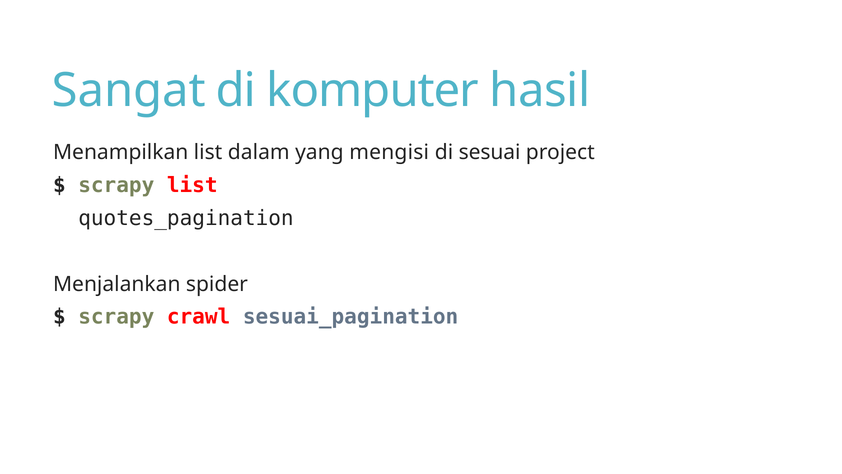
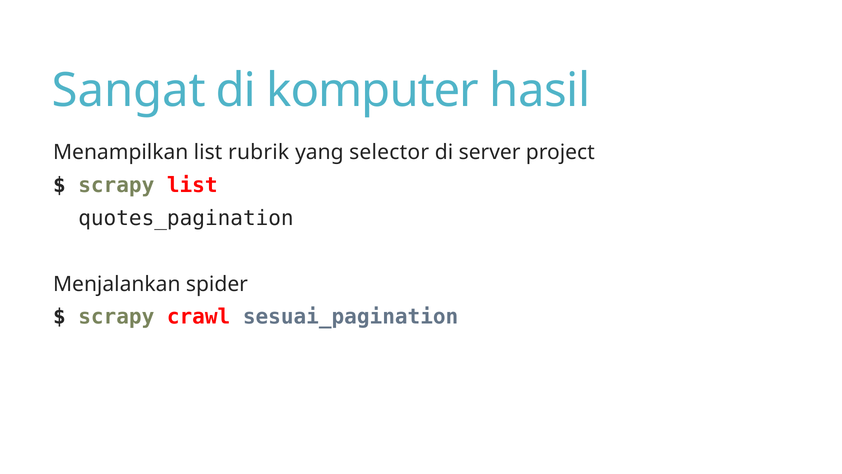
dalam: dalam -> rubrik
mengisi: mengisi -> selector
sesuai: sesuai -> server
